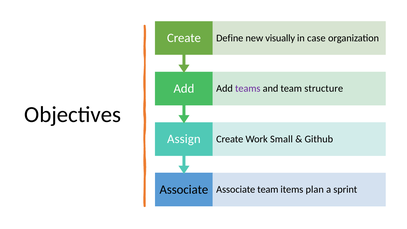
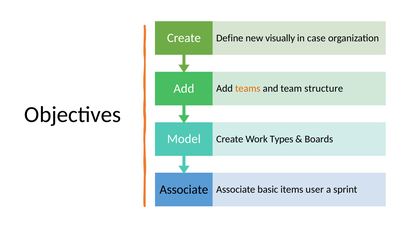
teams colour: purple -> orange
Assign: Assign -> Model
Small: Small -> Types
Github: Github -> Boards
Associate team: team -> basic
plan: plan -> user
